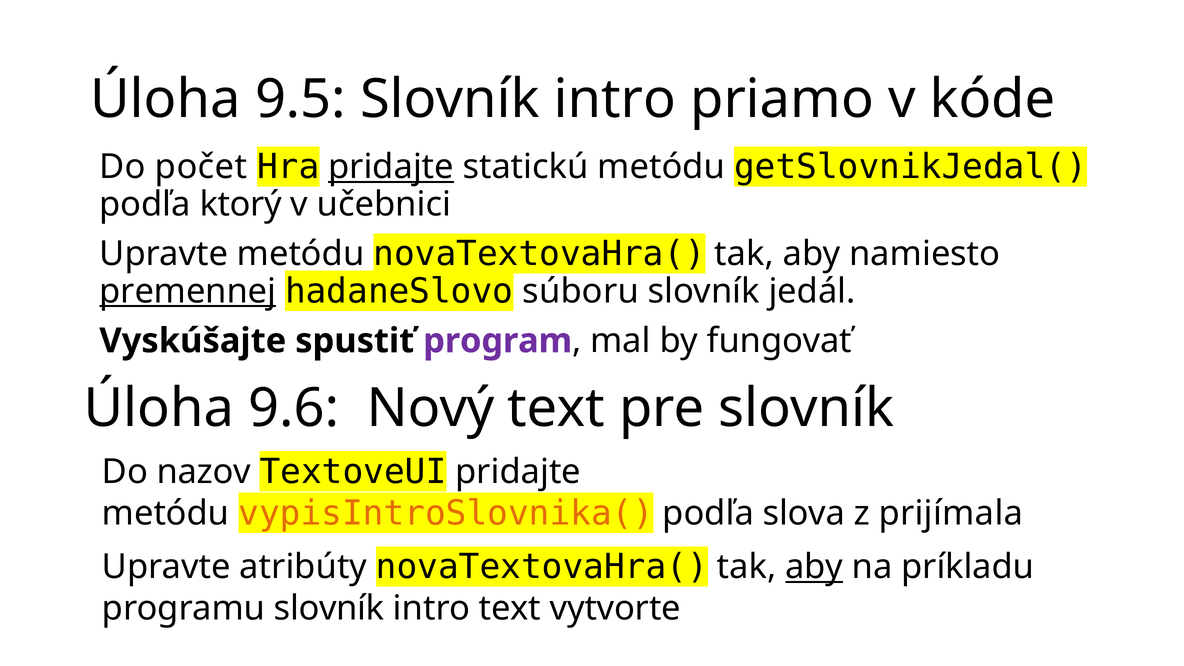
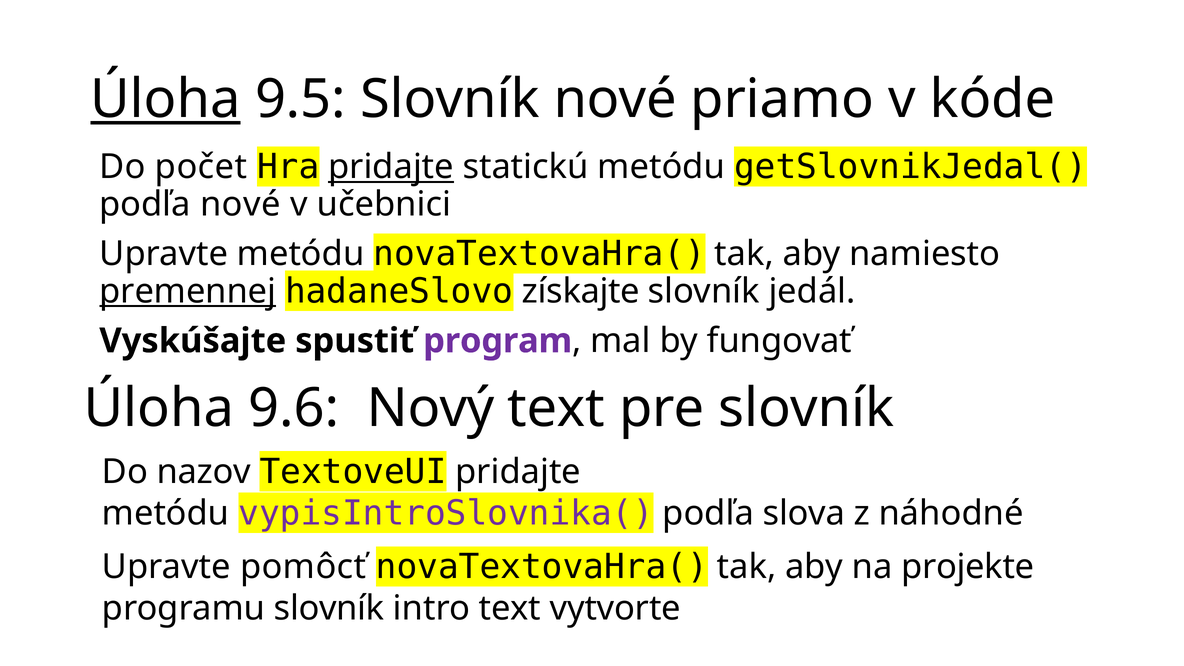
Úloha at (165, 99) underline: none -> present
9.5 Slovník intro: intro -> nové
podľa ktorý: ktorý -> nové
súboru: súboru -> získajte
vypisIntroSlovnika( colour: orange -> purple
prijímala: prijímala -> náhodné
atribúty: atribúty -> pomôcť
aby at (814, 567) underline: present -> none
príkladu: príkladu -> projekte
